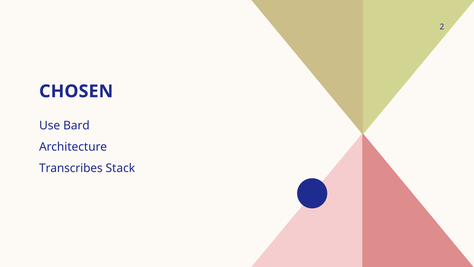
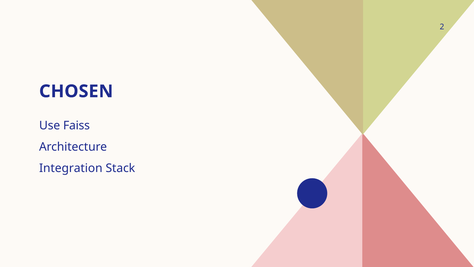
Bard: Bard -> Faiss
Transcribes: Transcribes -> Integration
